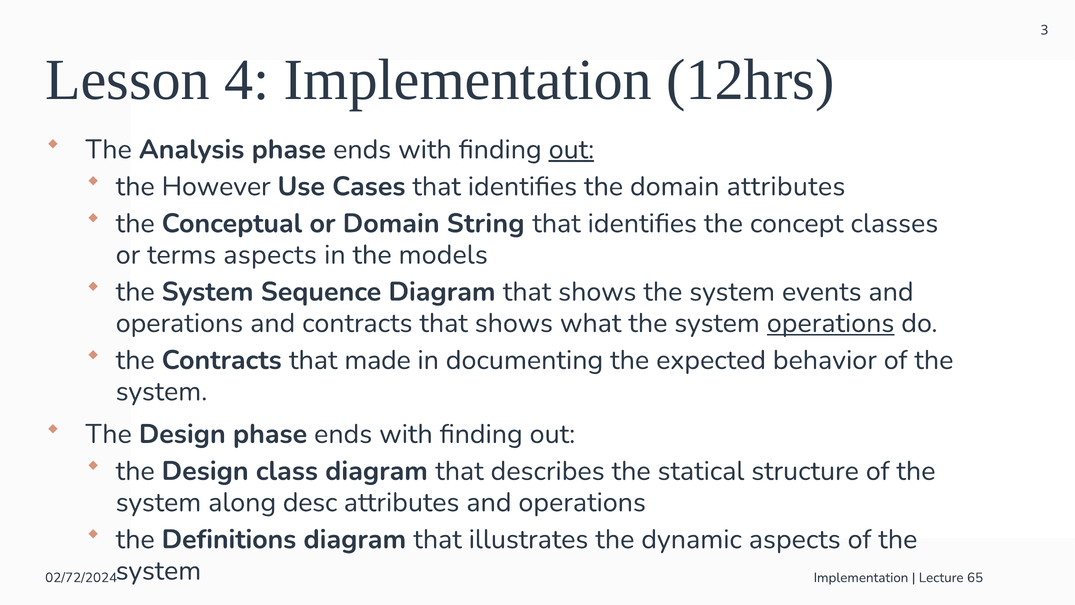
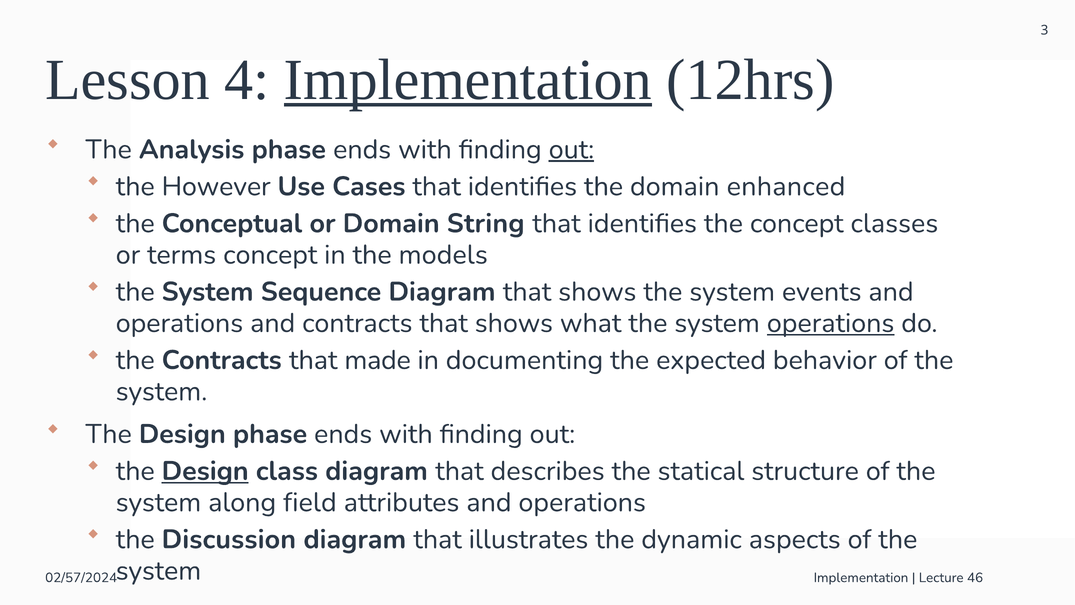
Implementation at (468, 80) underline: none -> present
domain attributes: attributes -> enhanced
terms aspects: aspects -> concept
Design at (205, 471) underline: none -> present
desc: desc -> field
Definitions: Definitions -> Discussion
02/72/2024: 02/72/2024 -> 02/57/2024
65: 65 -> 46
